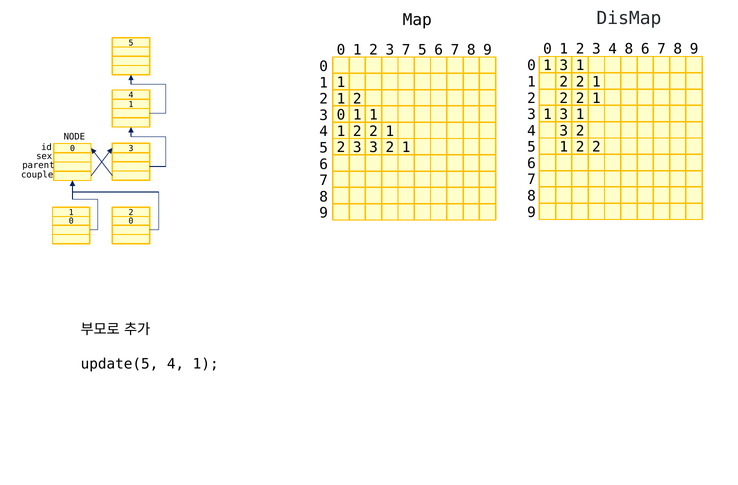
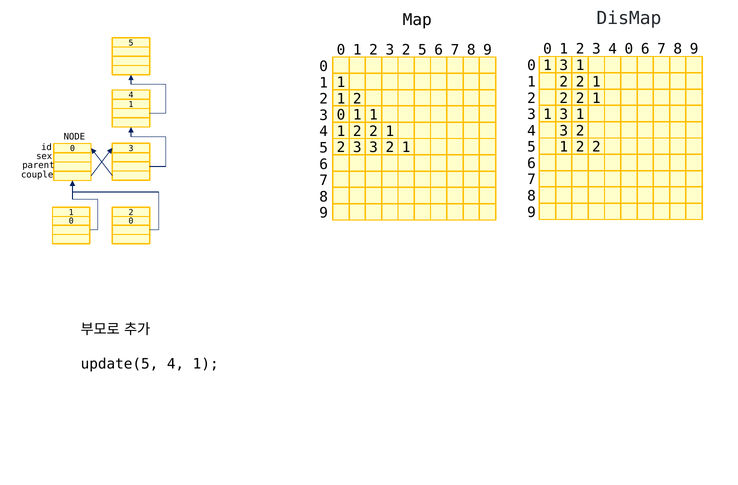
4 8: 8 -> 0
2 3 7: 7 -> 2
